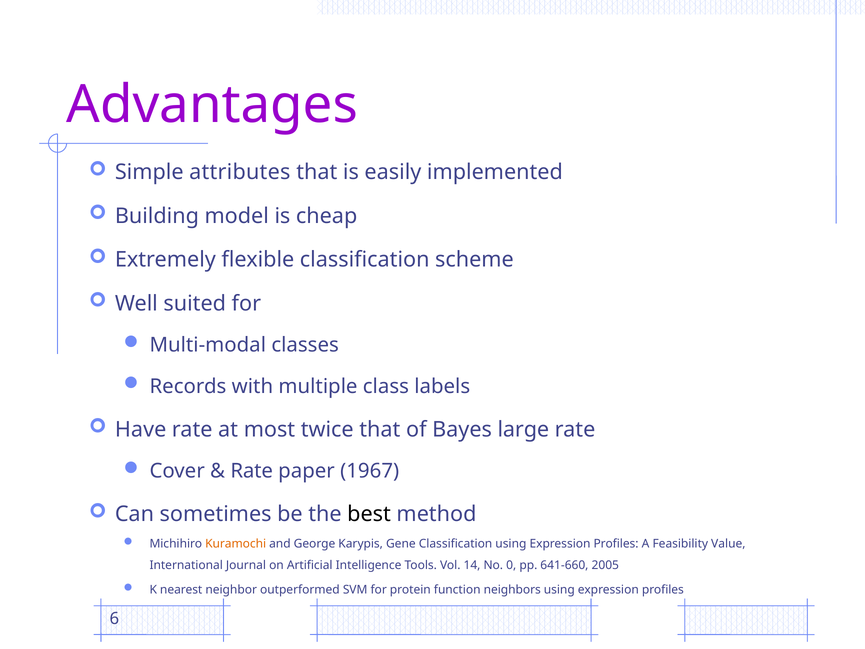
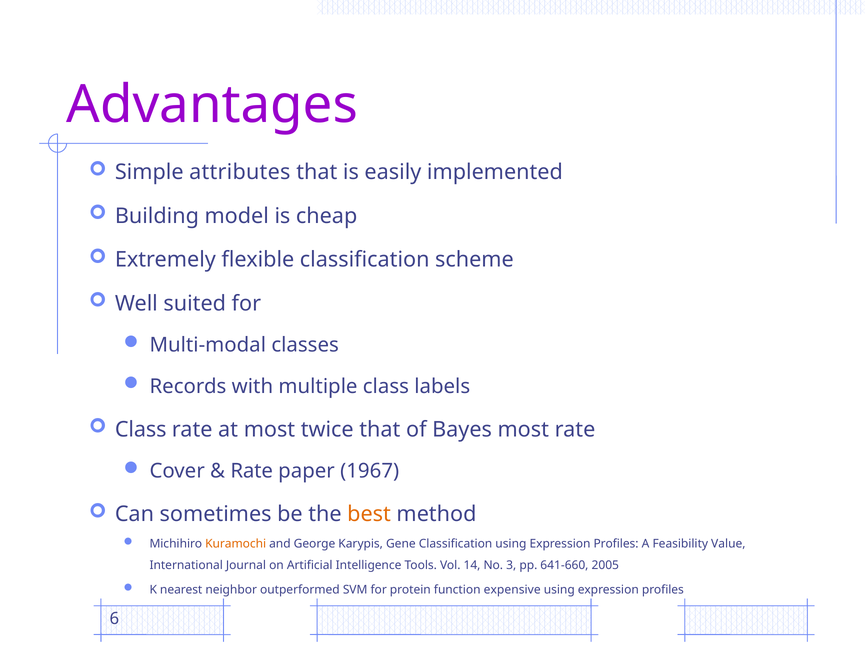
Have at (141, 429): Have -> Class
Bayes large: large -> most
best colour: black -> orange
0: 0 -> 3
neighbors: neighbors -> expensive
